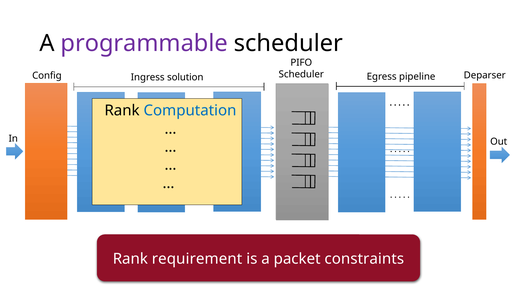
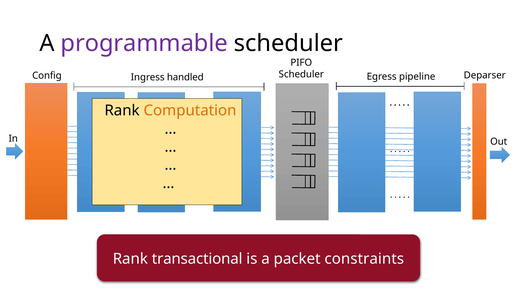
solution: solution -> handled
Computation colour: blue -> orange
requirement: requirement -> transactional
